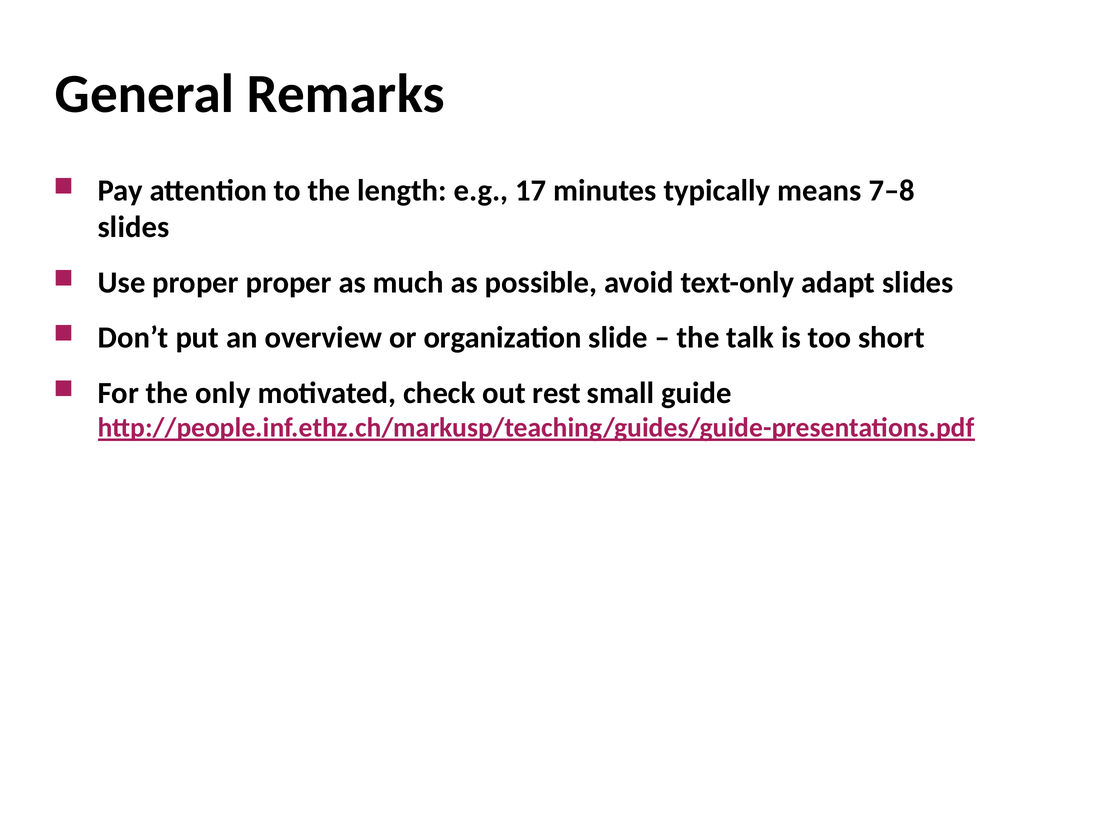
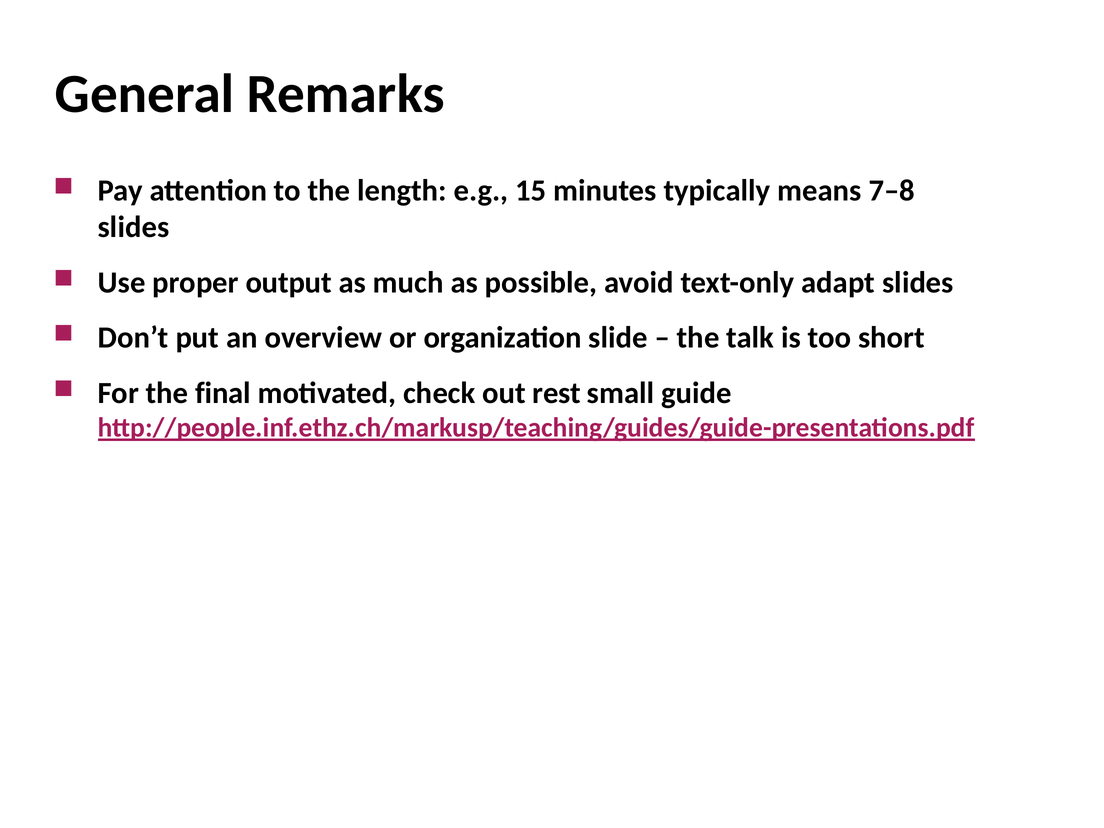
17: 17 -> 15
proper proper: proper -> output
only: only -> final
